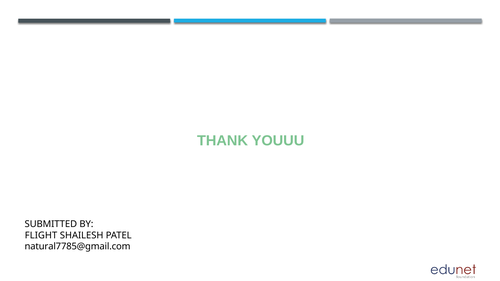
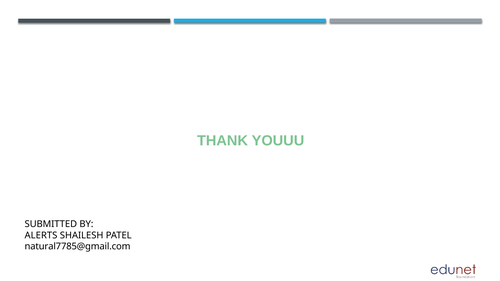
FLIGHT: FLIGHT -> ALERTS
